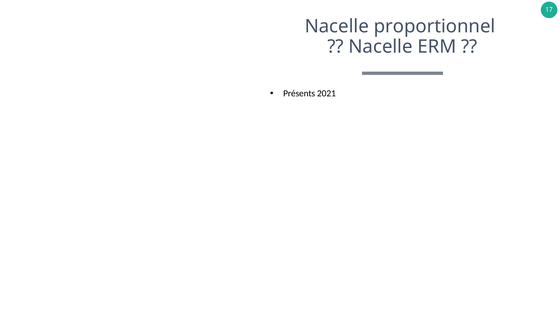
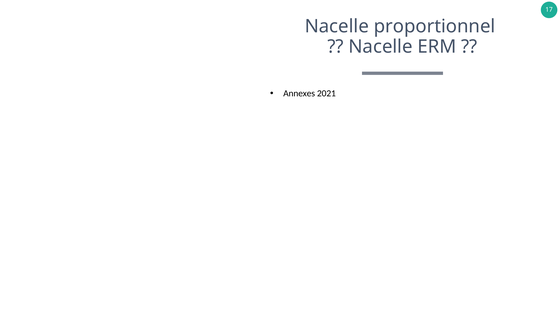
Présents: Présents -> Annexes
